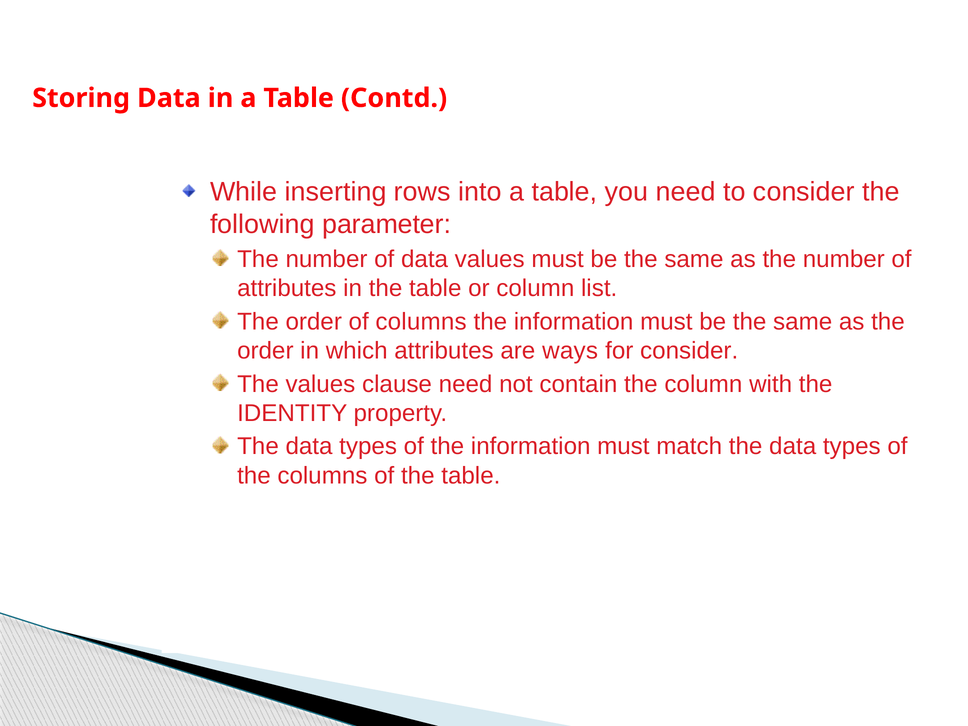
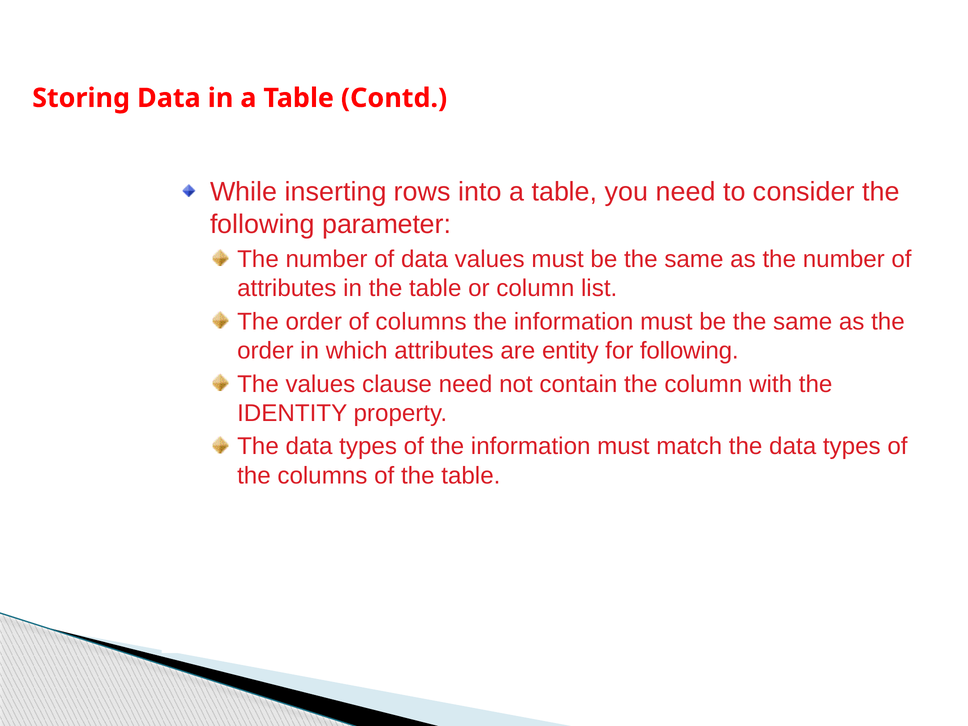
ways: ways -> entity
for consider: consider -> following
